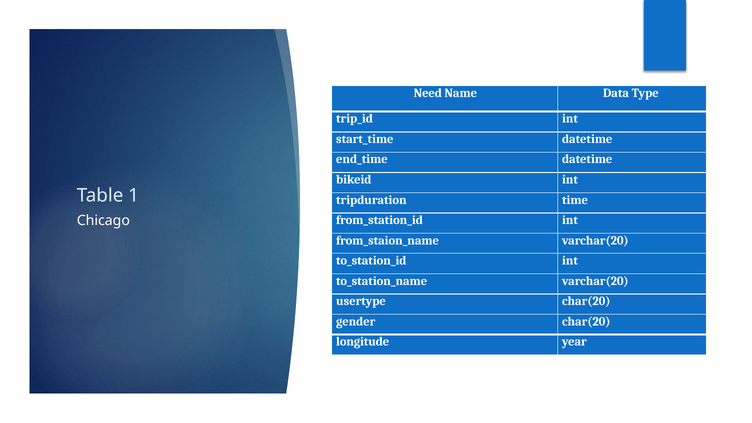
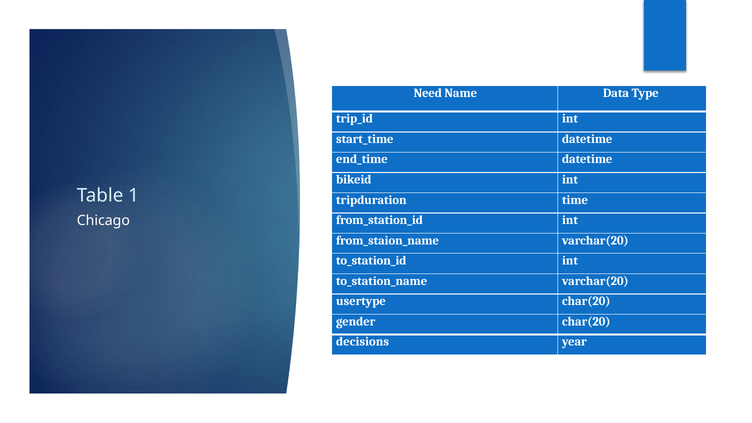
longitude: longitude -> decisions
